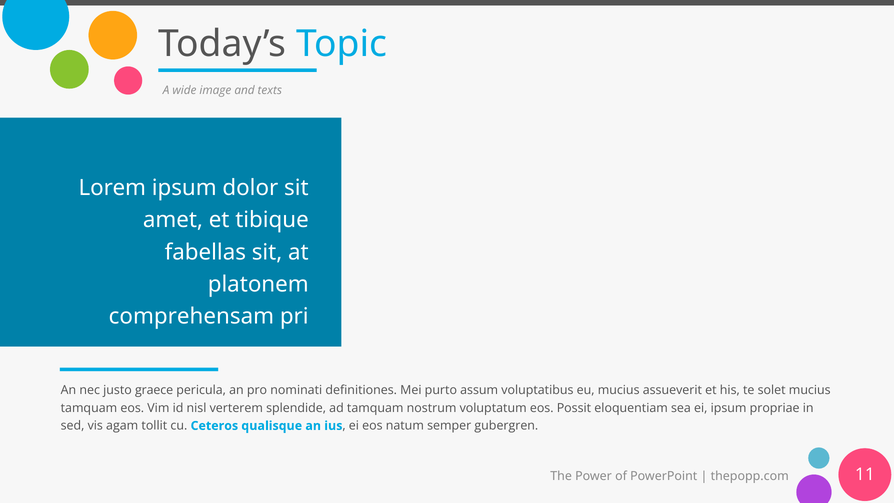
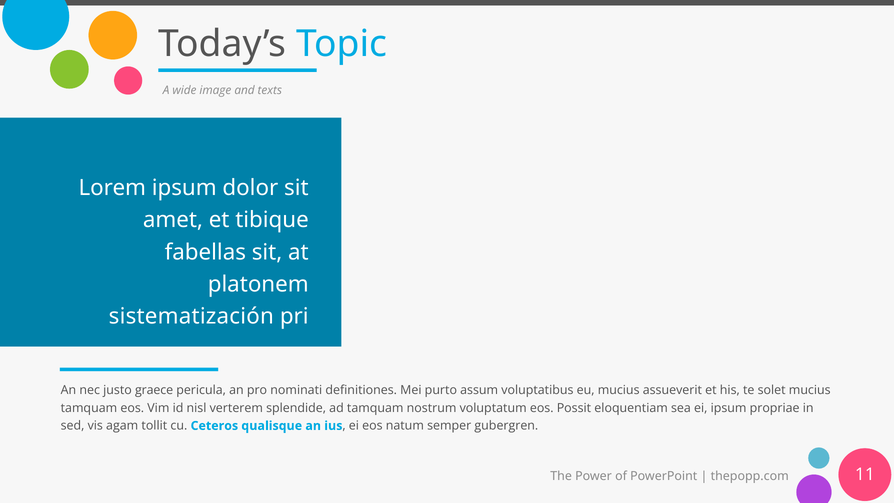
comprehensam: comprehensam -> sistematización
